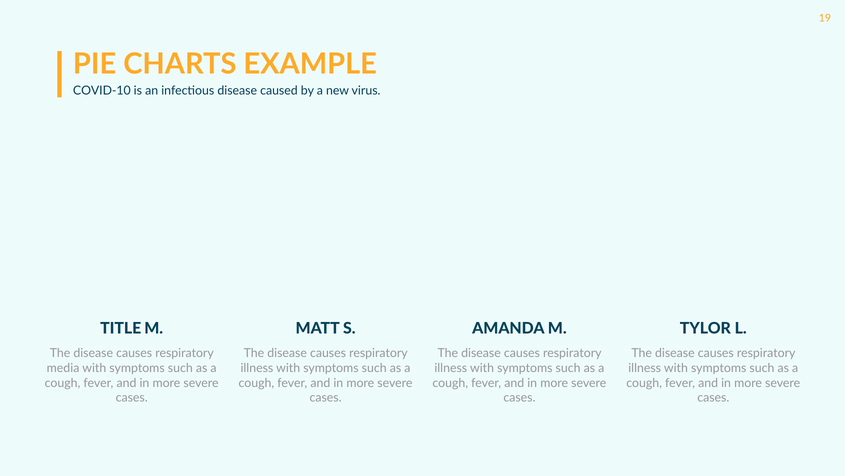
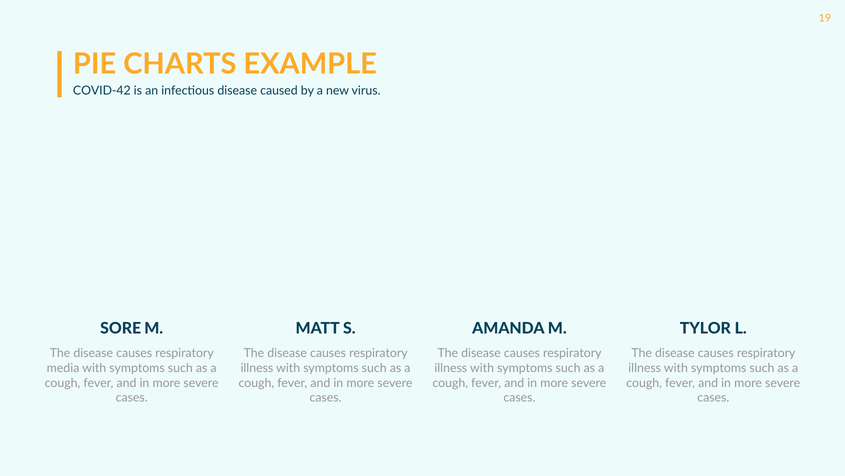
COVID-10: COVID-10 -> COVID-42
TITLE: TITLE -> SORE
